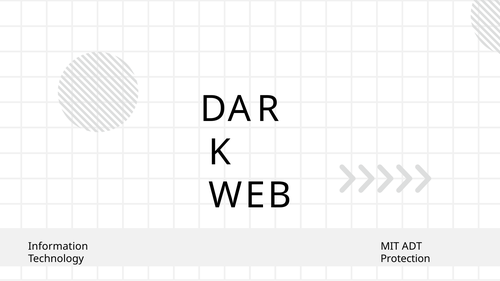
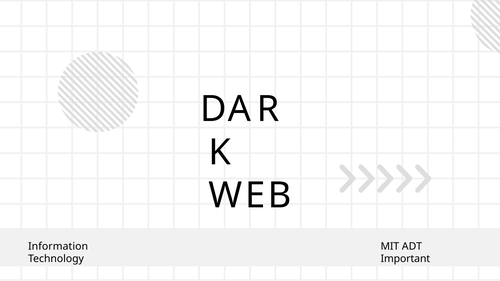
Protection: Protection -> Important
